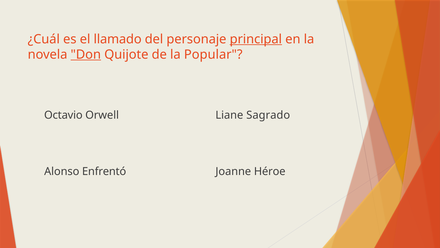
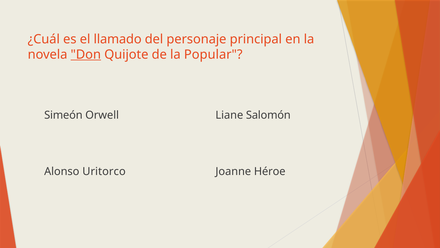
principal underline: present -> none
Octavio: Octavio -> Simeón
Sagrado: Sagrado -> Salomón
Enfrentó: Enfrentó -> Uritorco
